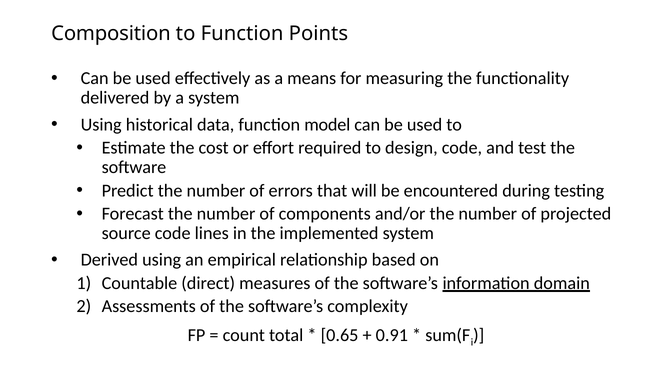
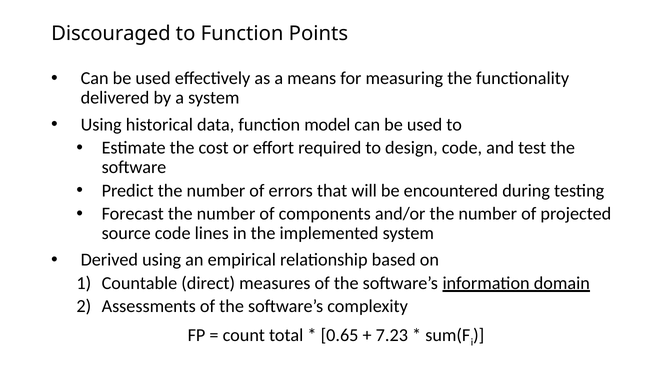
Composition: Composition -> Discouraged
0.91: 0.91 -> 7.23
